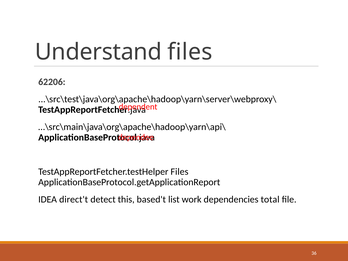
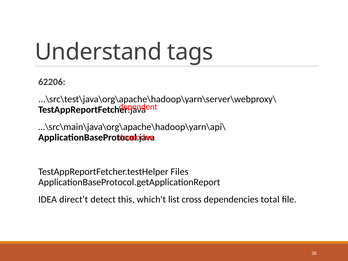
Understand files: files -> tags
based't: based't -> which't
work: work -> cross
